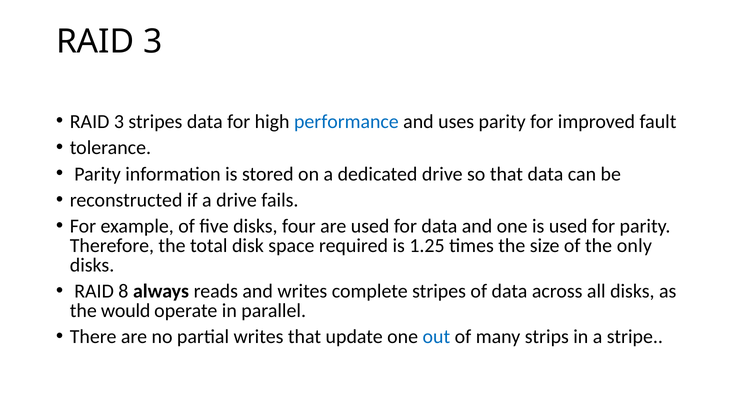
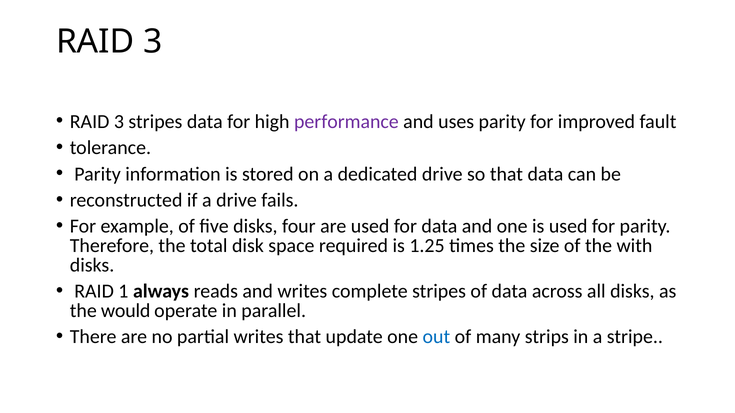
performance colour: blue -> purple
only: only -> with
8: 8 -> 1
